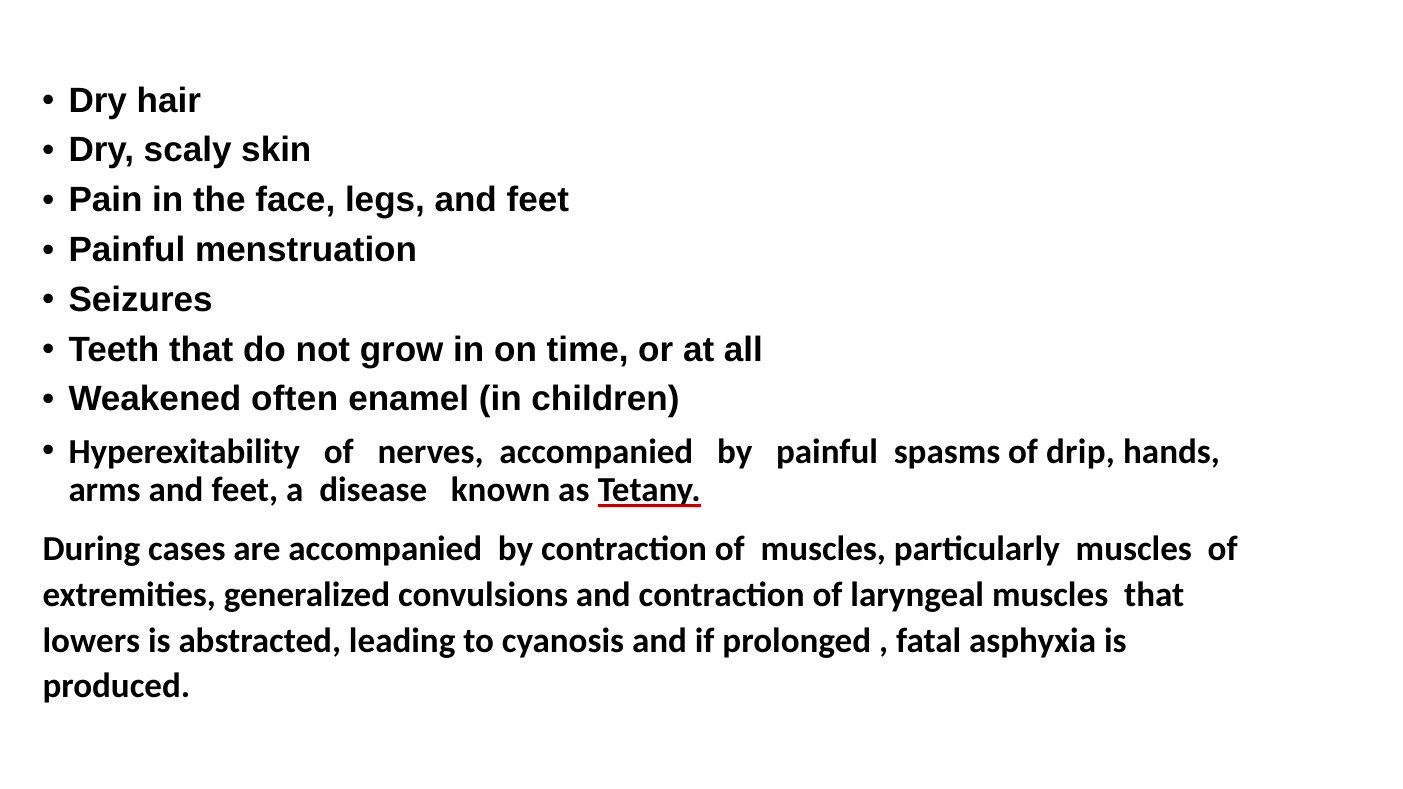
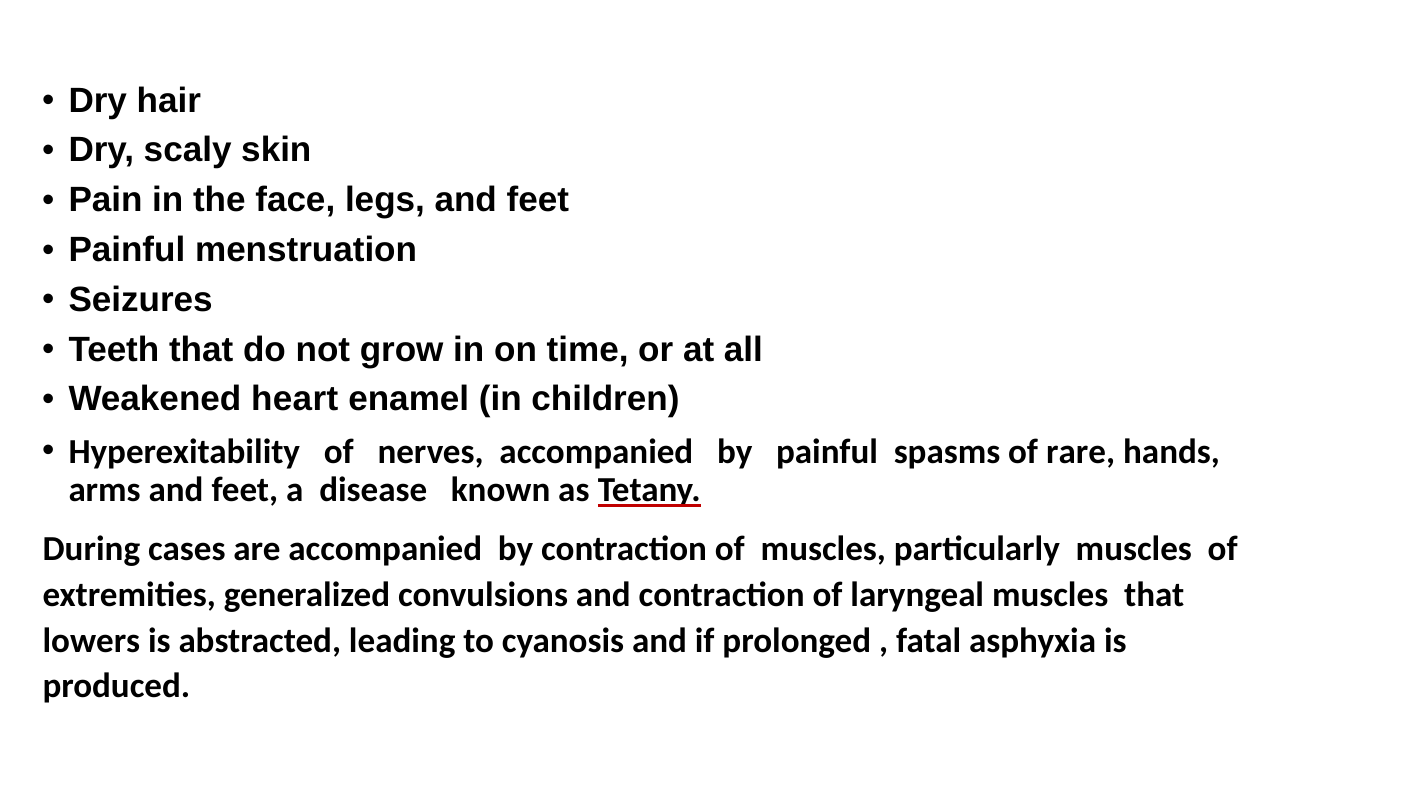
often: often -> heart
drip: drip -> rare
